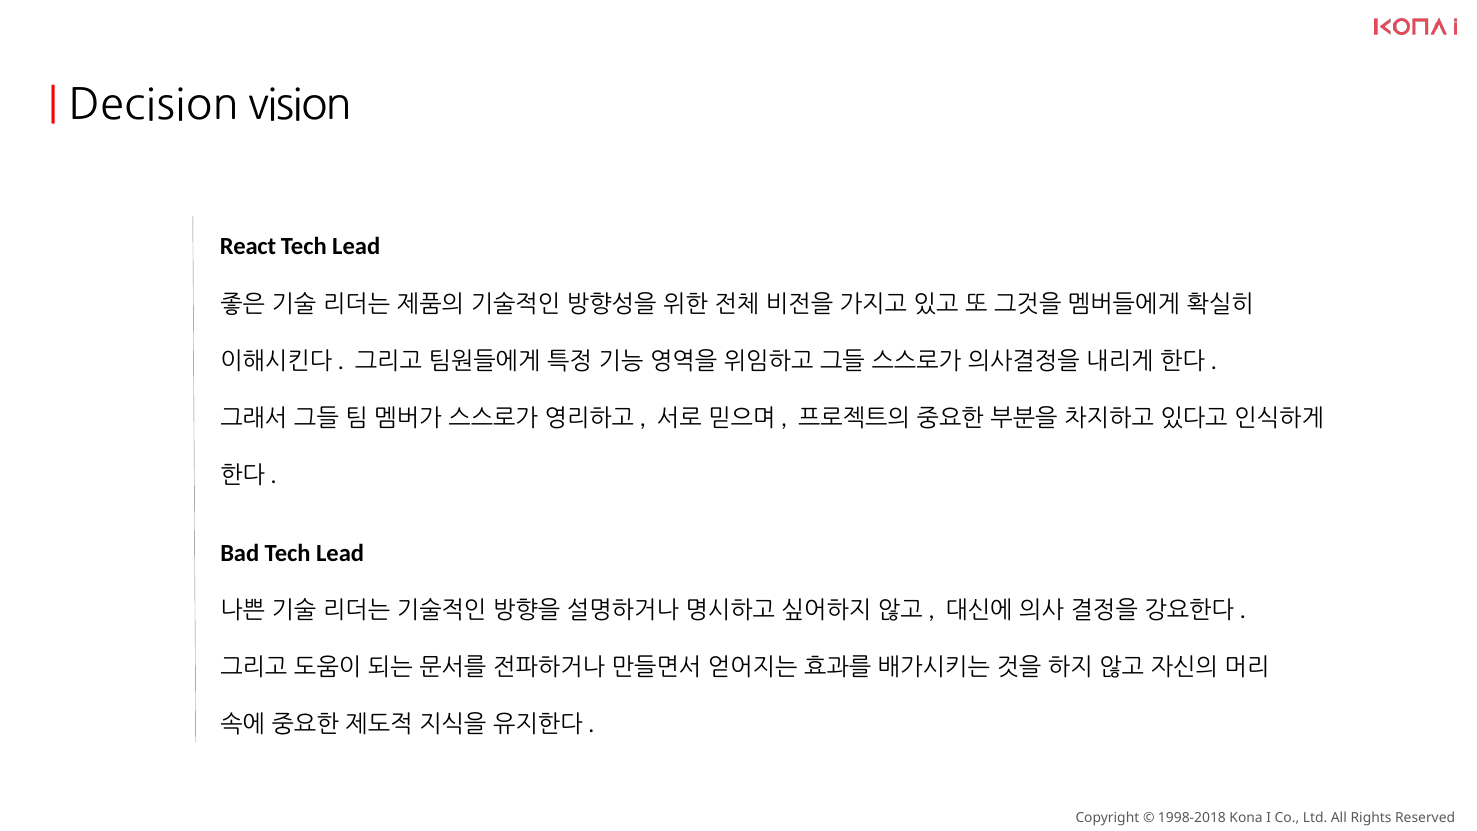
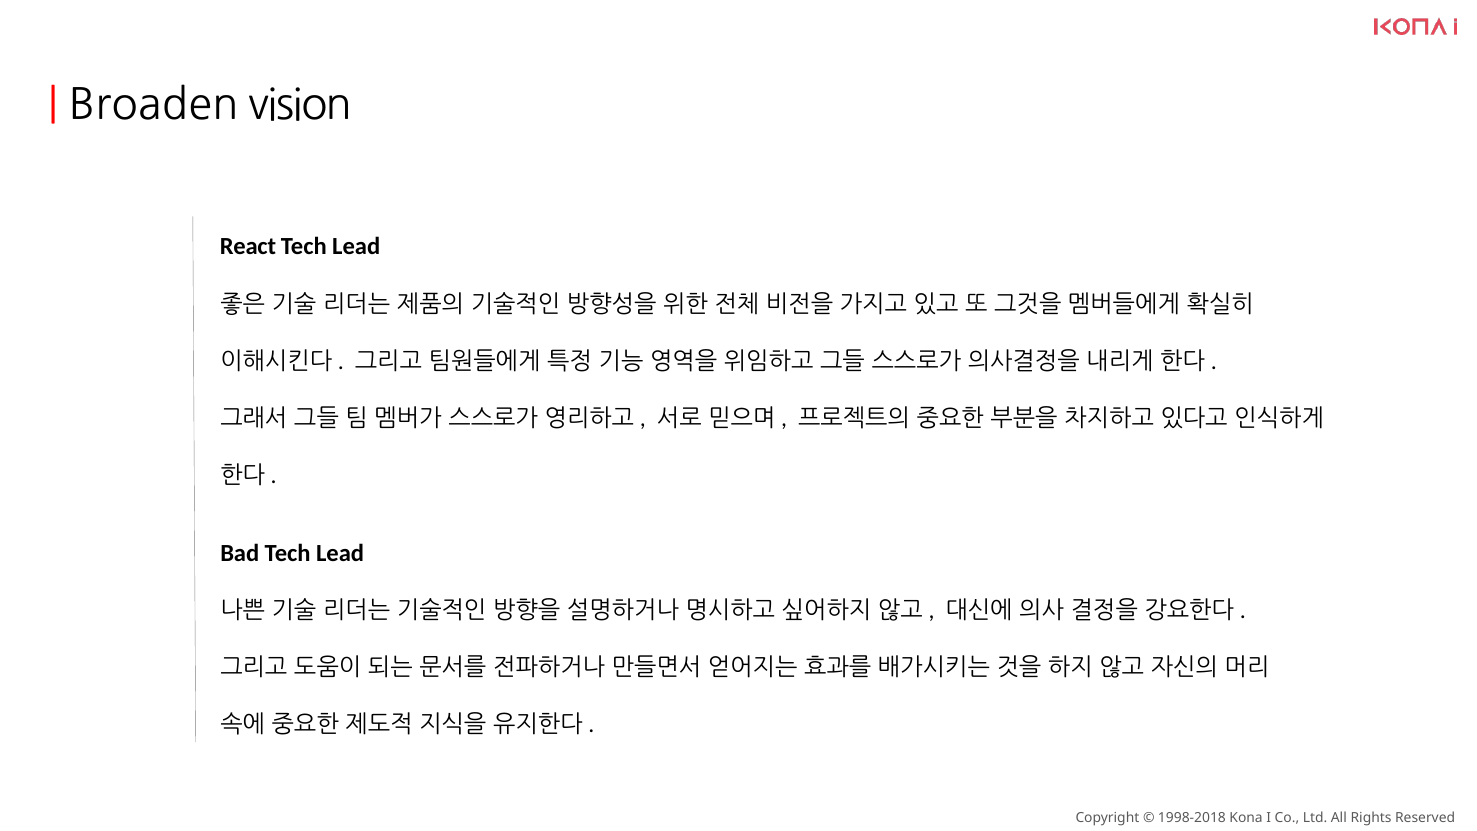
Decision: Decision -> Broaden
